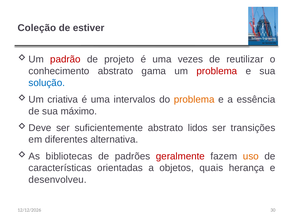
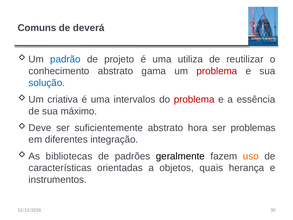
Coleção: Coleção -> Comuns
estiver: estiver -> deverá
padrão colour: red -> blue
vezes: vezes -> utiliza
problema at (194, 99) colour: orange -> red
lidos: lidos -> hora
transições: transições -> problemas
alternativa: alternativa -> integração
geralmente colour: red -> black
desenvolveu: desenvolveu -> instrumentos
